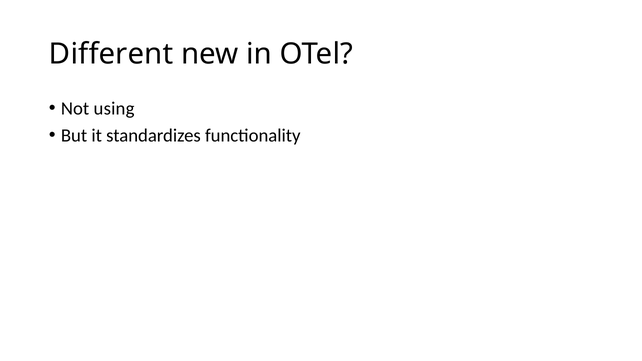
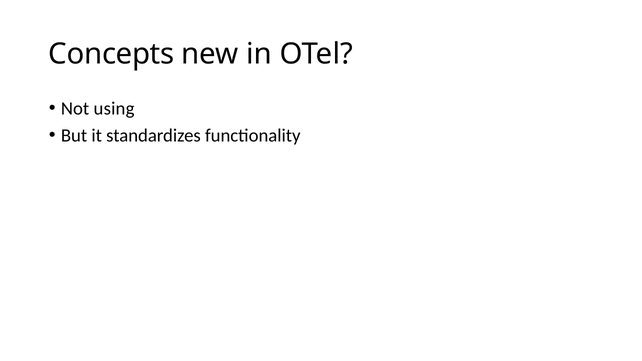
Different: Different -> Concepts
